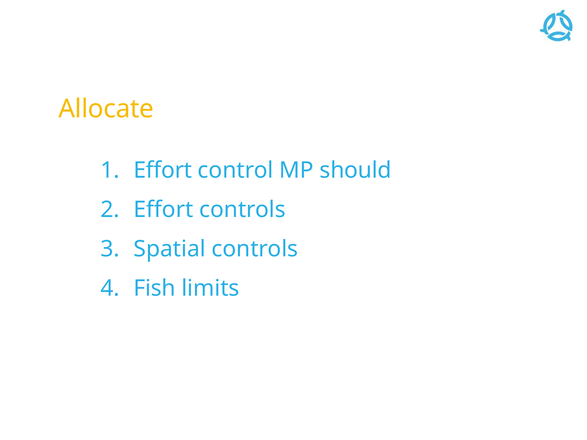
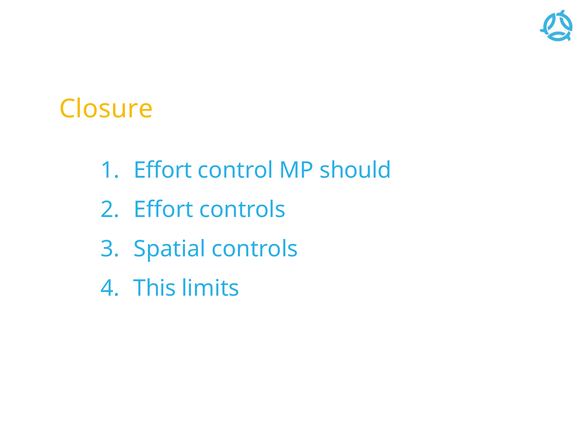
Allocate: Allocate -> Closure
Fish: Fish -> This
